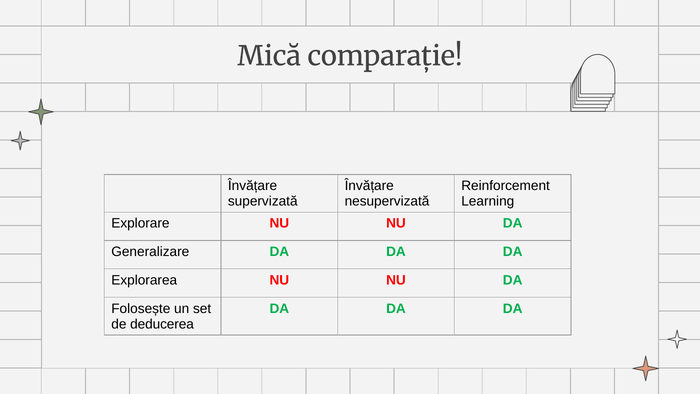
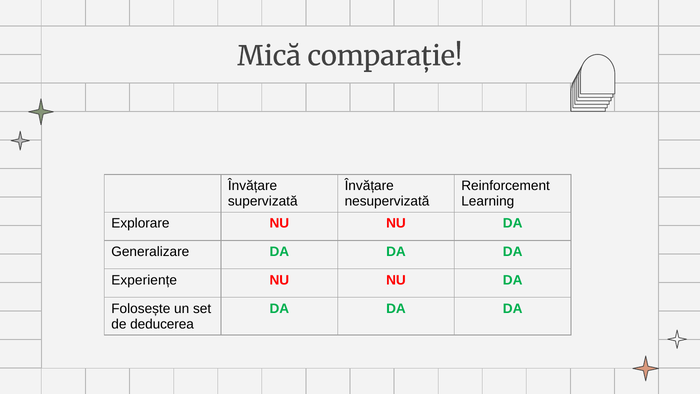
Explorarea: Explorarea -> Experiențe
